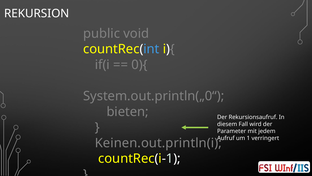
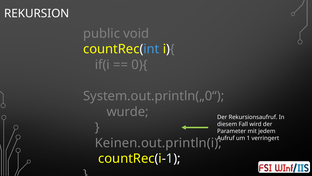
bieten: bieten -> wurde
